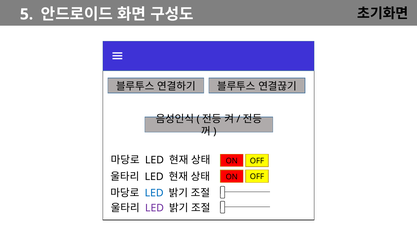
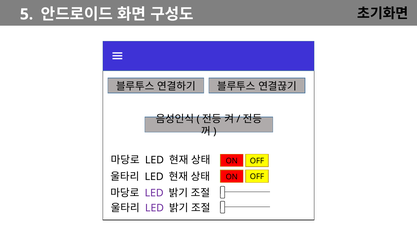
LED at (154, 194) colour: blue -> purple
